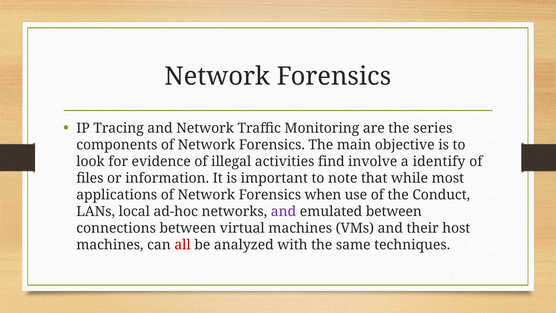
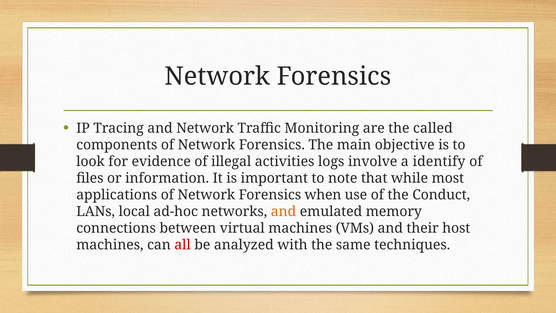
series: series -> called
find: find -> logs
and at (283, 211) colour: purple -> orange
emulated between: between -> memory
